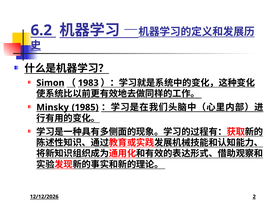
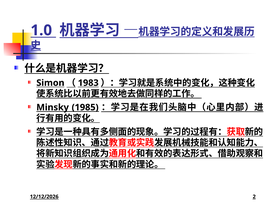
6.2: 6.2 -> 1.0
